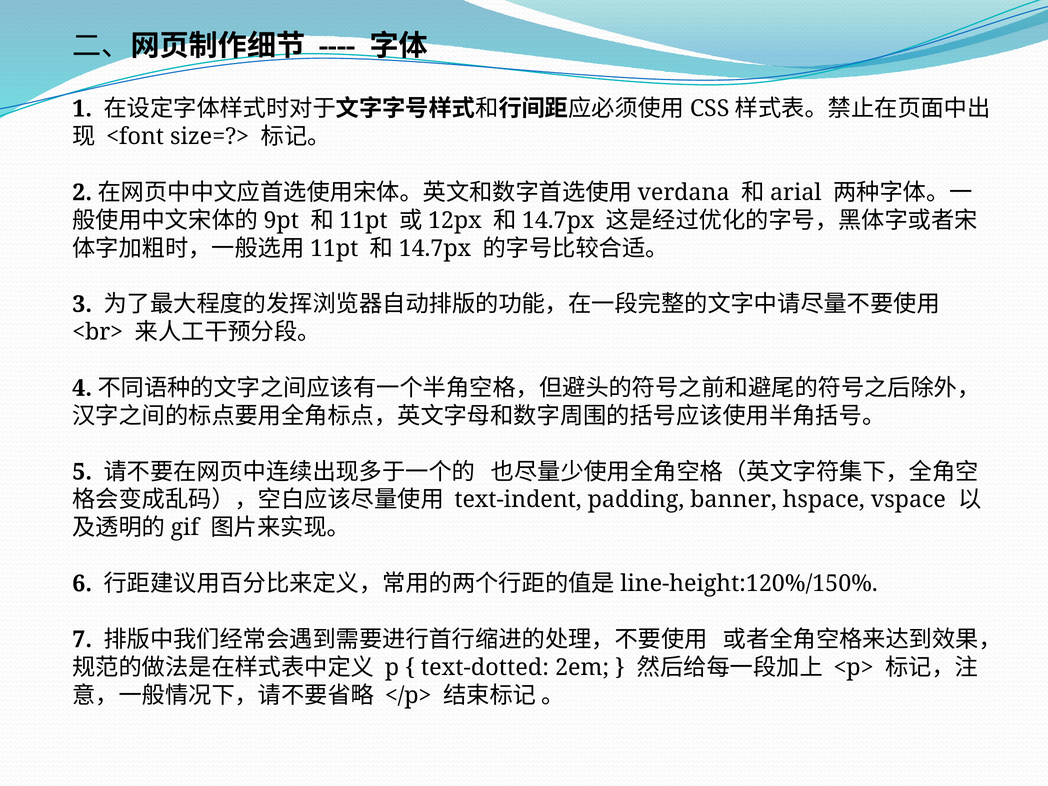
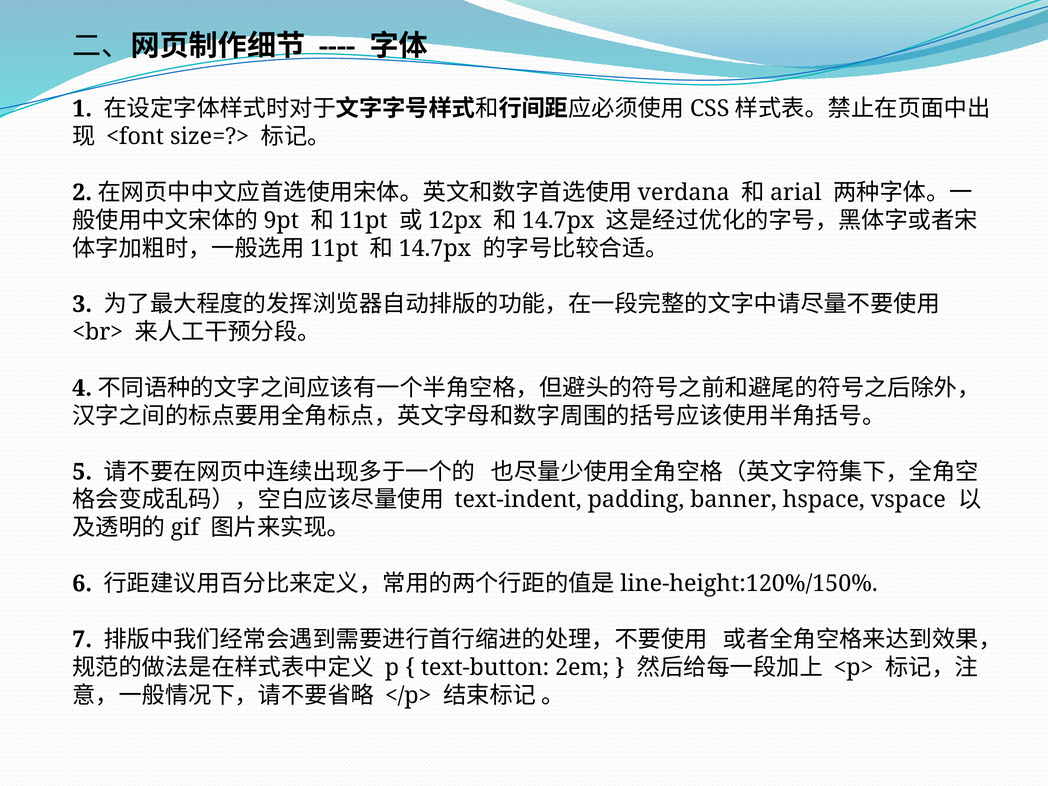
text-dotted: text-dotted -> text-button
